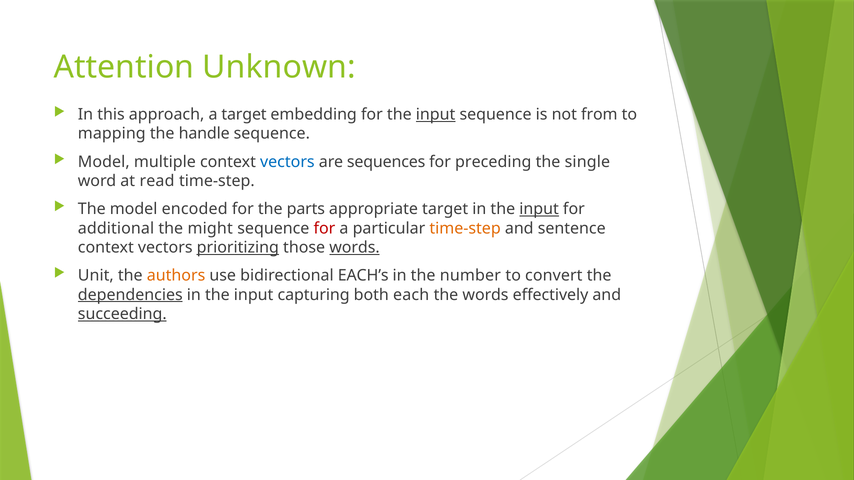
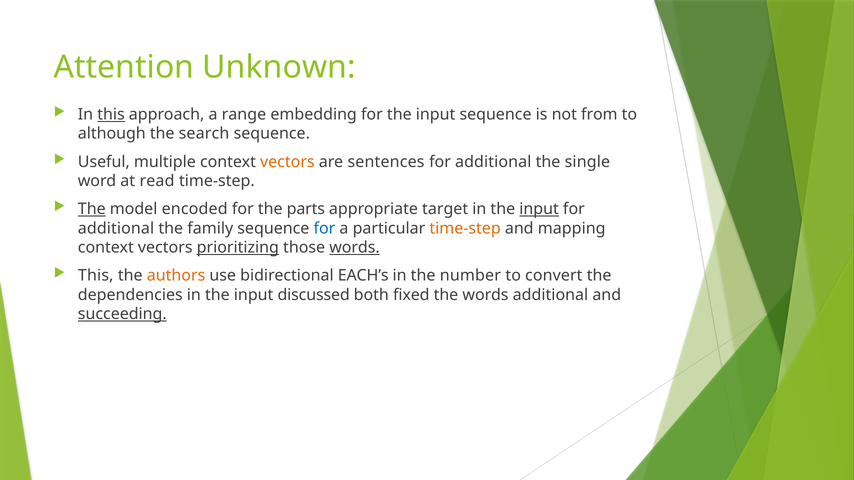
this at (111, 115) underline: none -> present
a target: target -> range
input at (436, 115) underline: present -> none
mapping: mapping -> although
handle: handle -> search
Model at (104, 162): Model -> Useful
vectors at (287, 162) colour: blue -> orange
sequences: sequences -> sentences
preceding at (493, 162): preceding -> additional
The at (92, 209) underline: none -> present
might: might -> family
for at (324, 228) colour: red -> blue
sentence: sentence -> mapping
Unit at (96, 276): Unit -> This
dependencies underline: present -> none
capturing: capturing -> discussed
each: each -> fixed
words effectively: effectively -> additional
